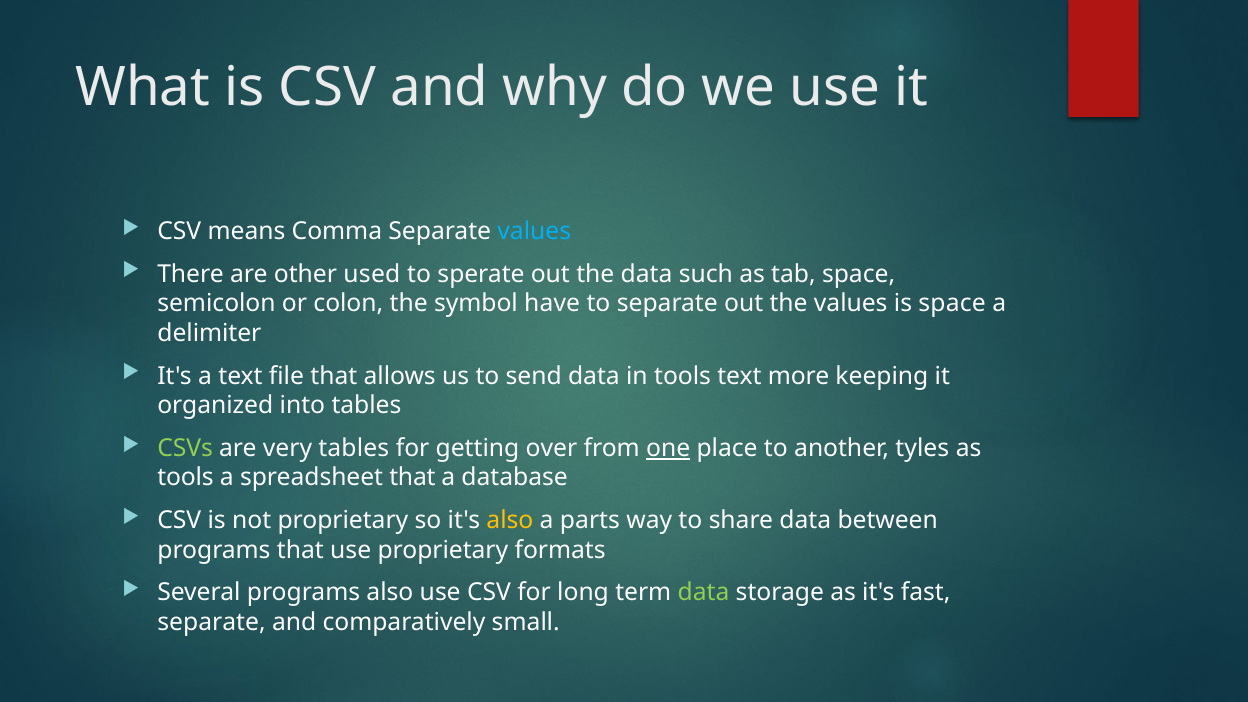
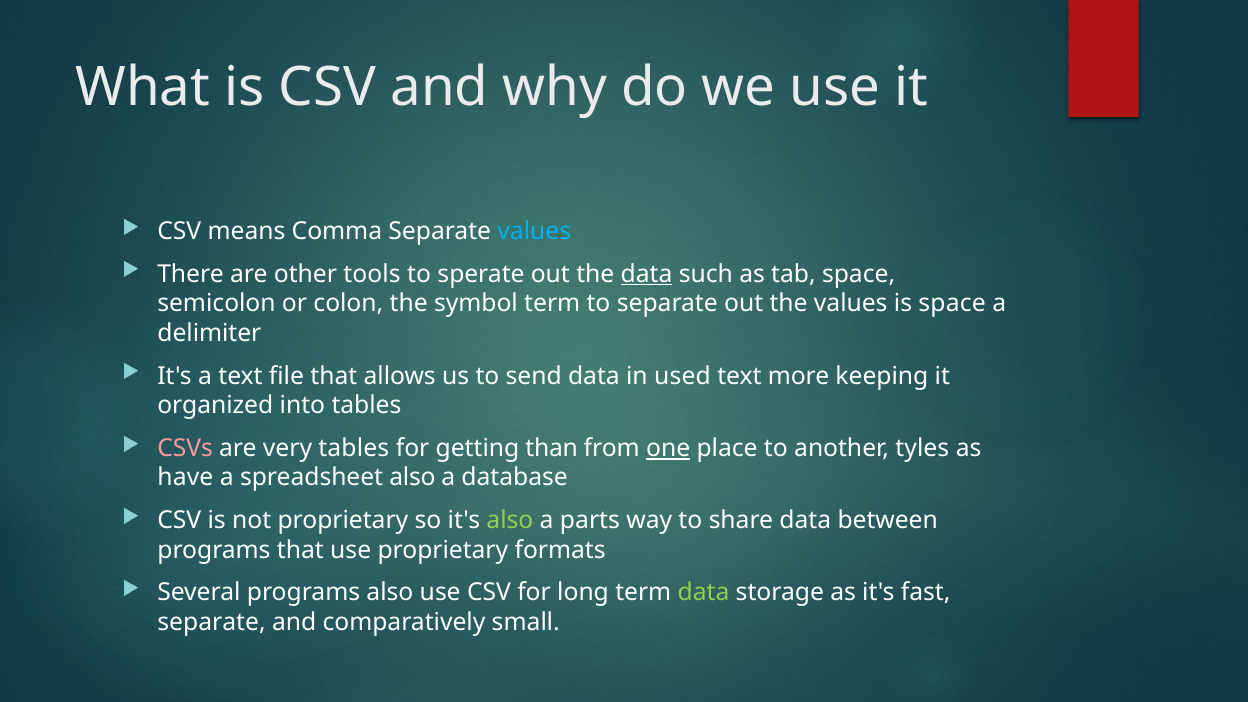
used: used -> tools
data at (647, 274) underline: none -> present
symbol have: have -> term
in tools: tools -> used
CSVs colour: light green -> pink
over: over -> than
tools at (186, 478): tools -> have
spreadsheet that: that -> also
also at (510, 520) colour: yellow -> light green
